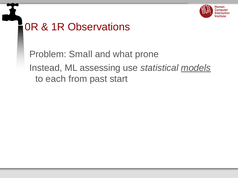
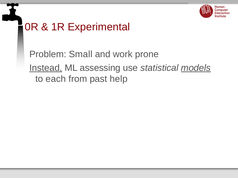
Observations: Observations -> Experimental
what: what -> work
Instead underline: none -> present
start: start -> help
